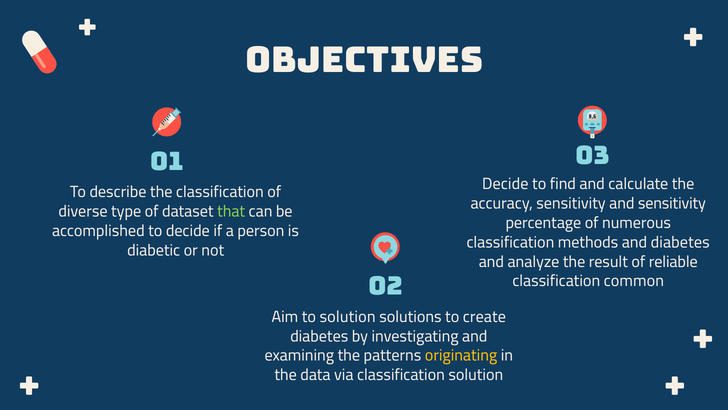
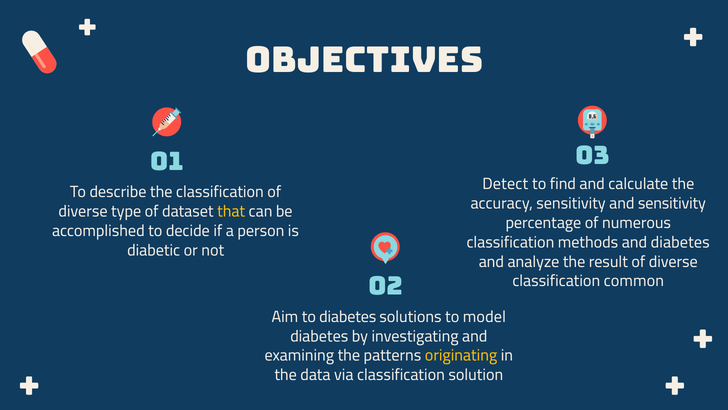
Decide at (505, 184): Decide -> Detect
that colour: light green -> yellow
result of reliable: reliable -> diverse
to solution: solution -> diabetes
create: create -> model
